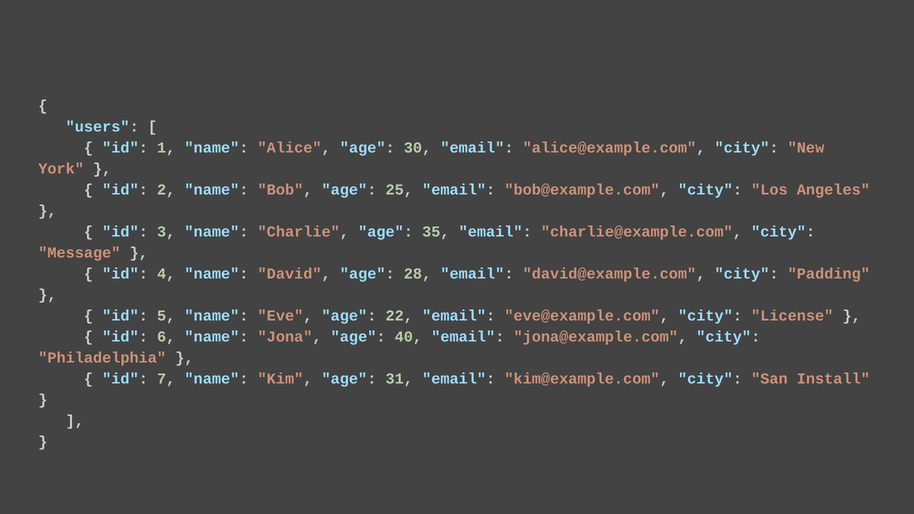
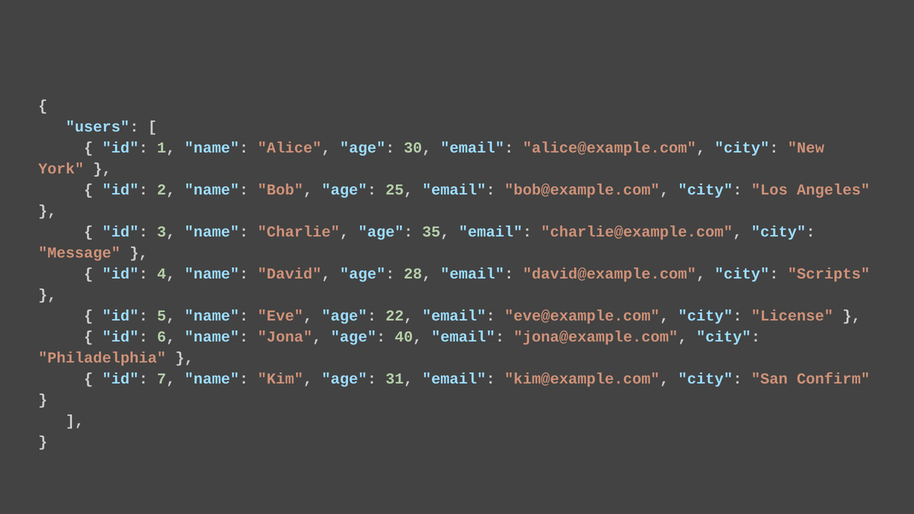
Padding: Padding -> Scripts
Install: Install -> Confirm
